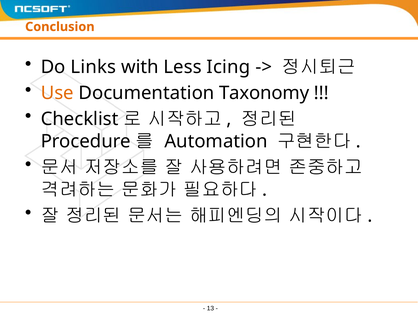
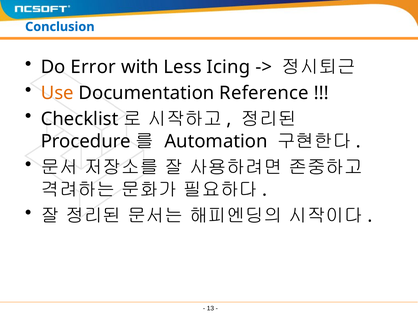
Conclusion colour: orange -> blue
Links: Links -> Error
Taxonomy: Taxonomy -> Reference
